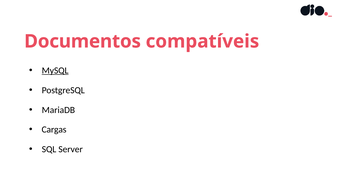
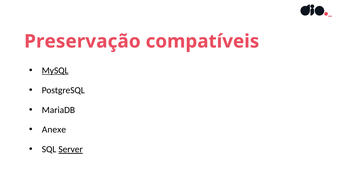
Documentos: Documentos -> Preservação
Cargas: Cargas -> Anexe
Server underline: none -> present
